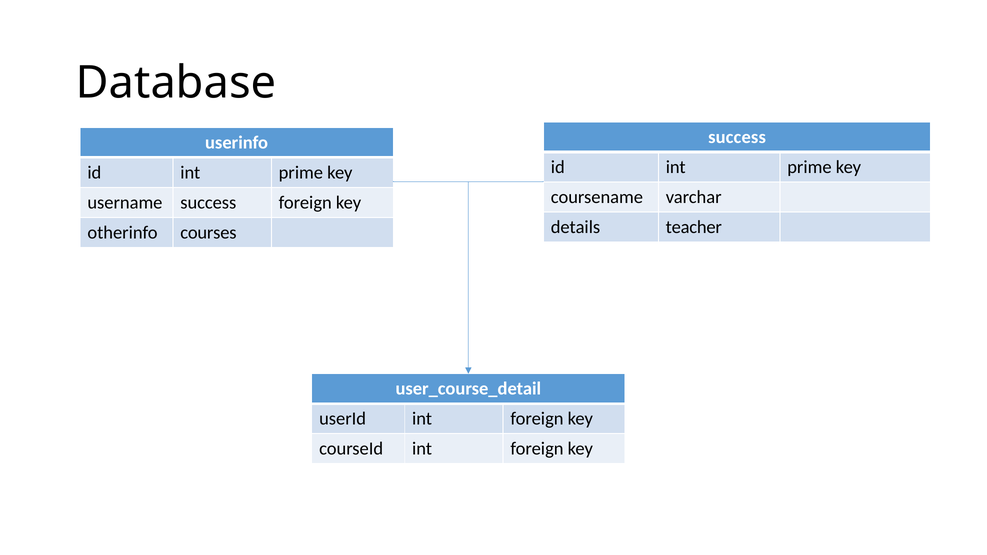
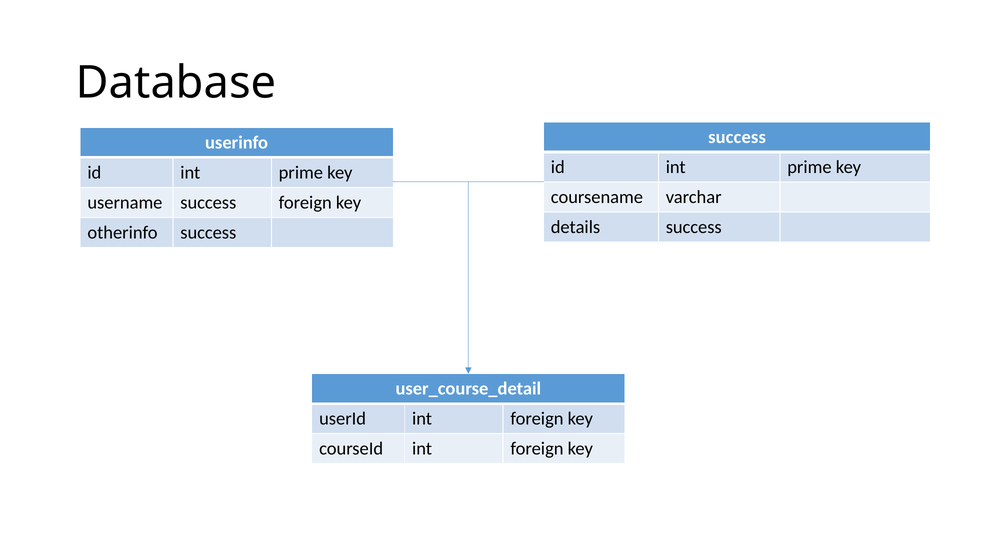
details teacher: teacher -> success
otherinfo courses: courses -> success
